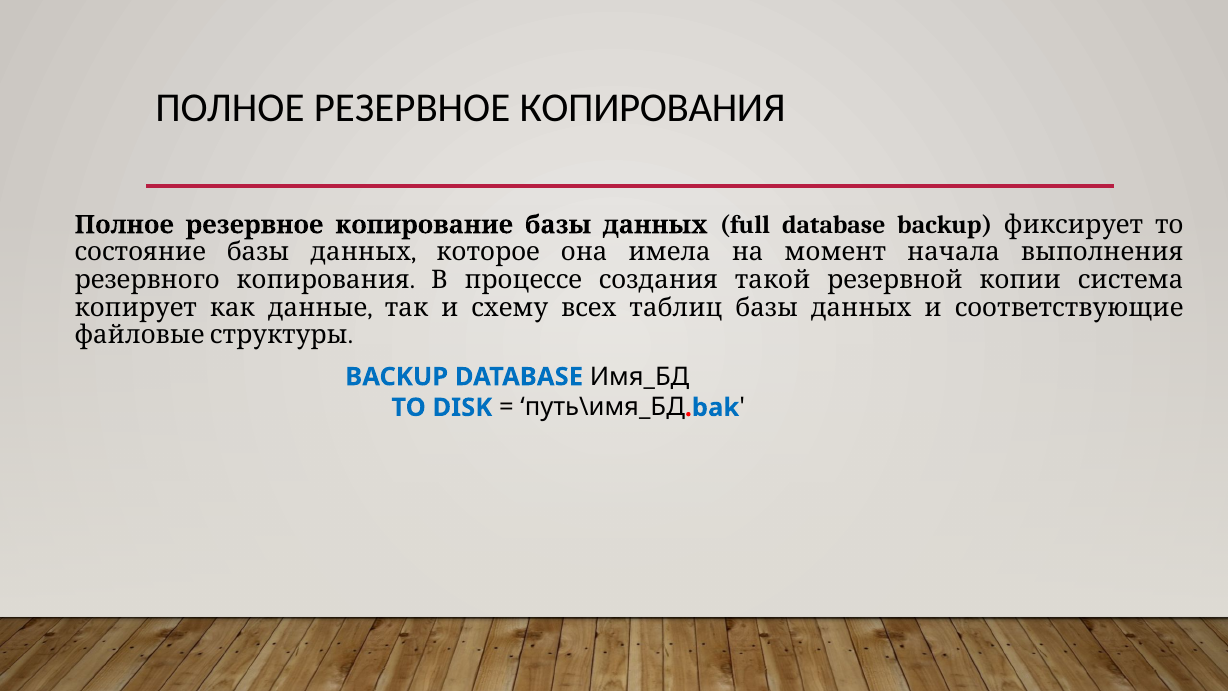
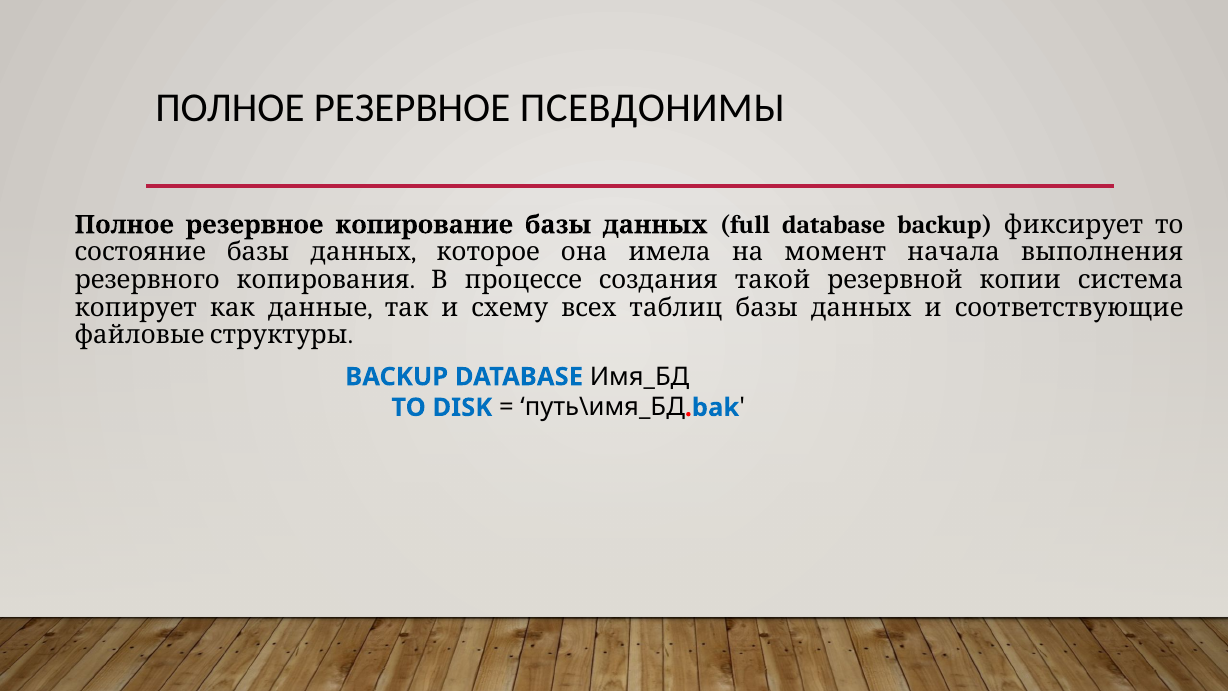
РЕЗЕРВНОЕ КОПИРОВАНИЯ: КОПИРОВАНИЯ -> ПСЕВДОНИМЫ
